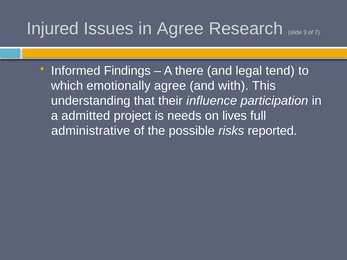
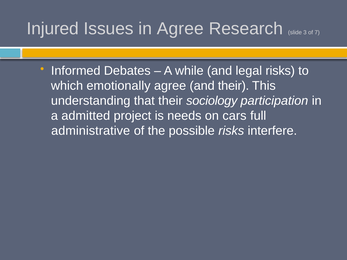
Findings: Findings -> Debates
there: there -> while
legal tend: tend -> risks
and with: with -> their
influence: influence -> sociology
lives: lives -> cars
reported: reported -> interfere
